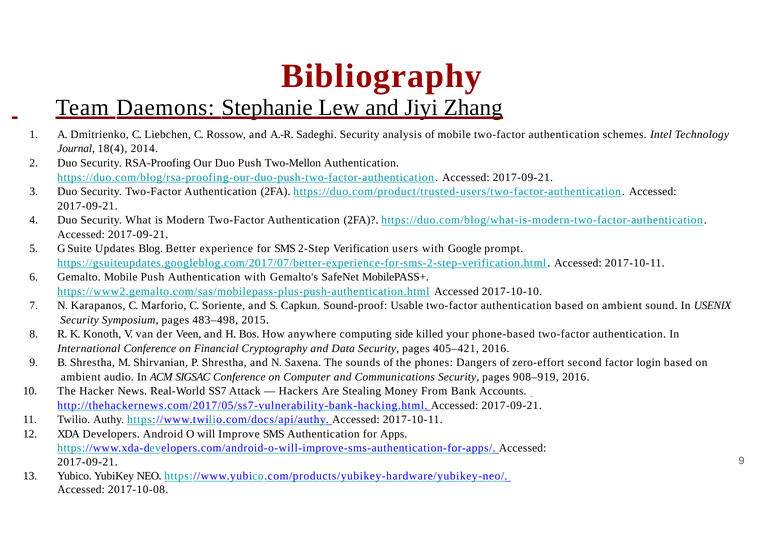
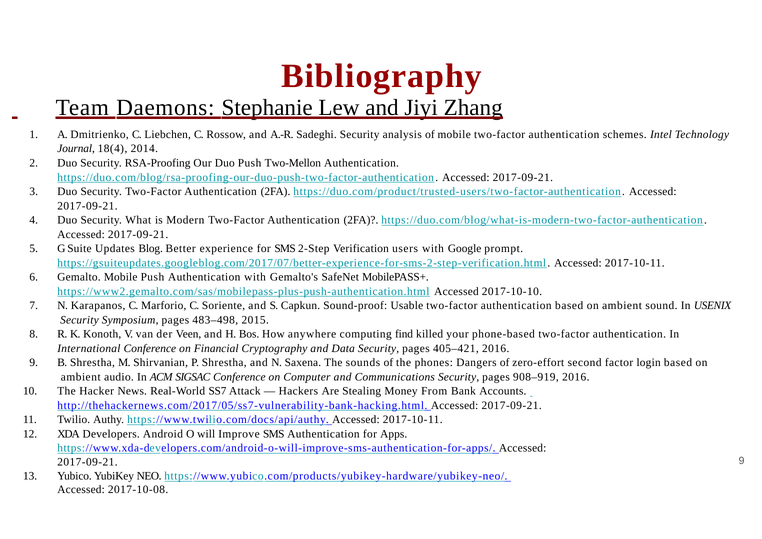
side: side -> find
